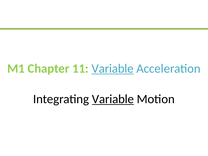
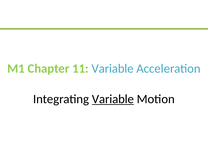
Variable at (113, 69) underline: present -> none
